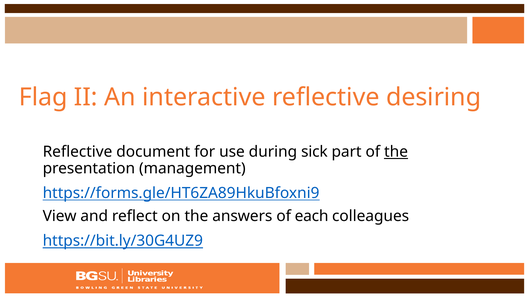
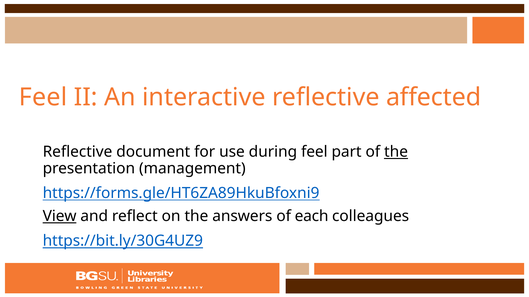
Flag at (43, 97): Flag -> Feel
desiring: desiring -> affected
during sick: sick -> feel
View underline: none -> present
